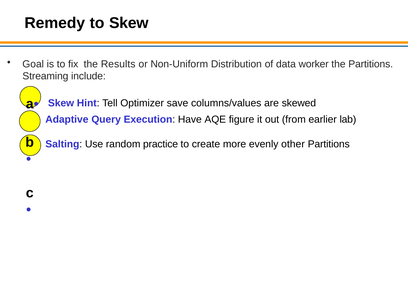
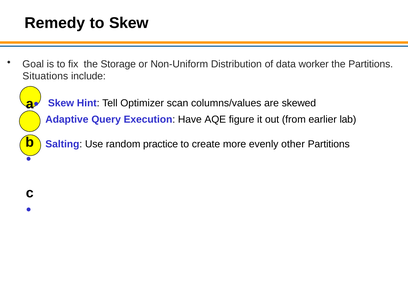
Results: Results -> Storage
Streaming: Streaming -> Situations
save: save -> scan
